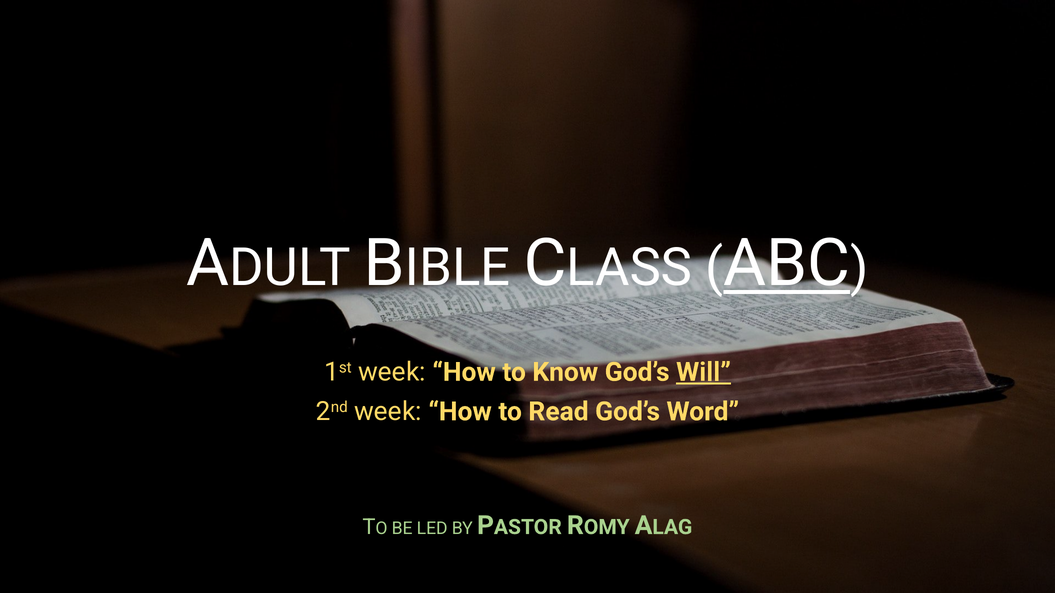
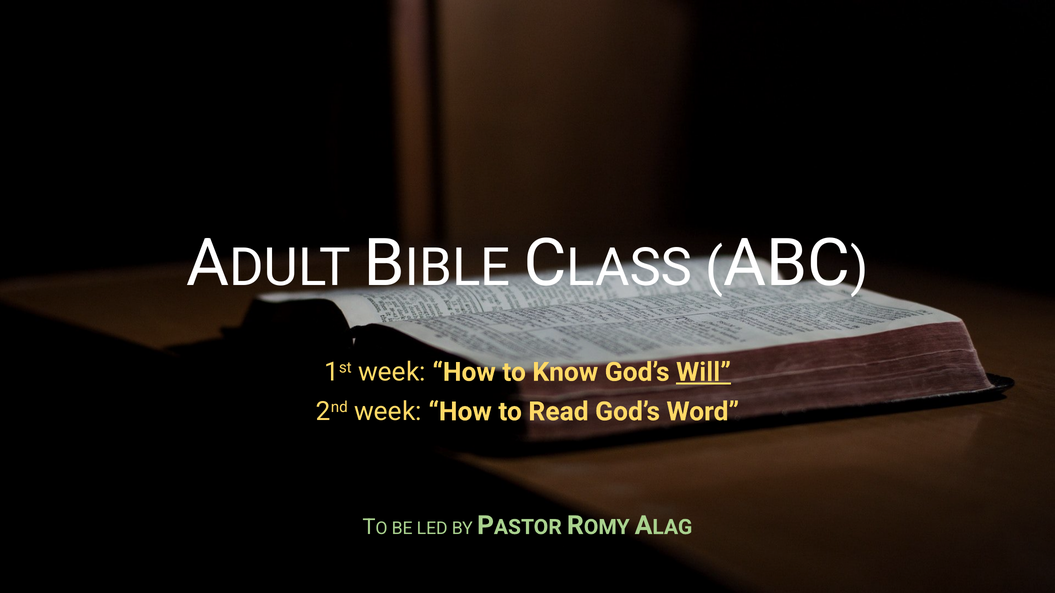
ABC underline: present -> none
